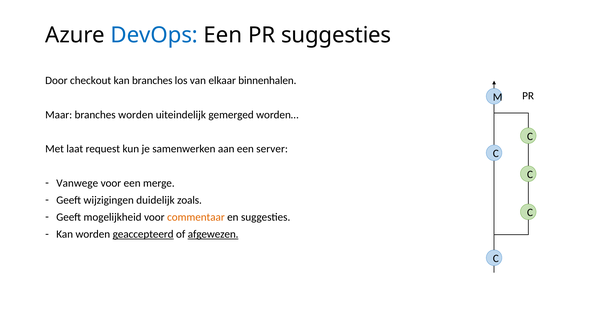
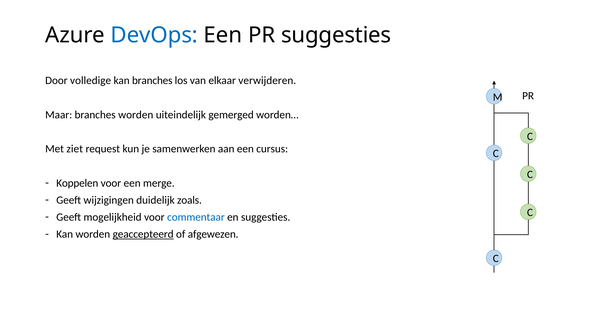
checkout: checkout -> volledige
binnenhalen: binnenhalen -> verwijderen
laat: laat -> ziet
server: server -> cursus
Vanwege: Vanwege -> Koppelen
commentaar colour: orange -> blue
afgewezen underline: present -> none
